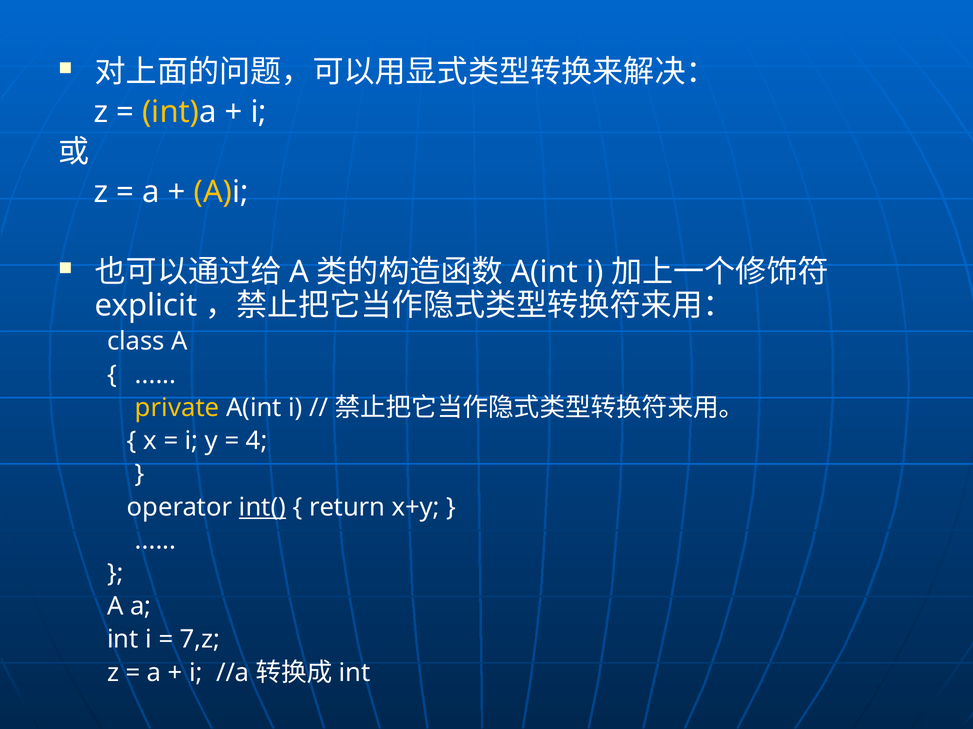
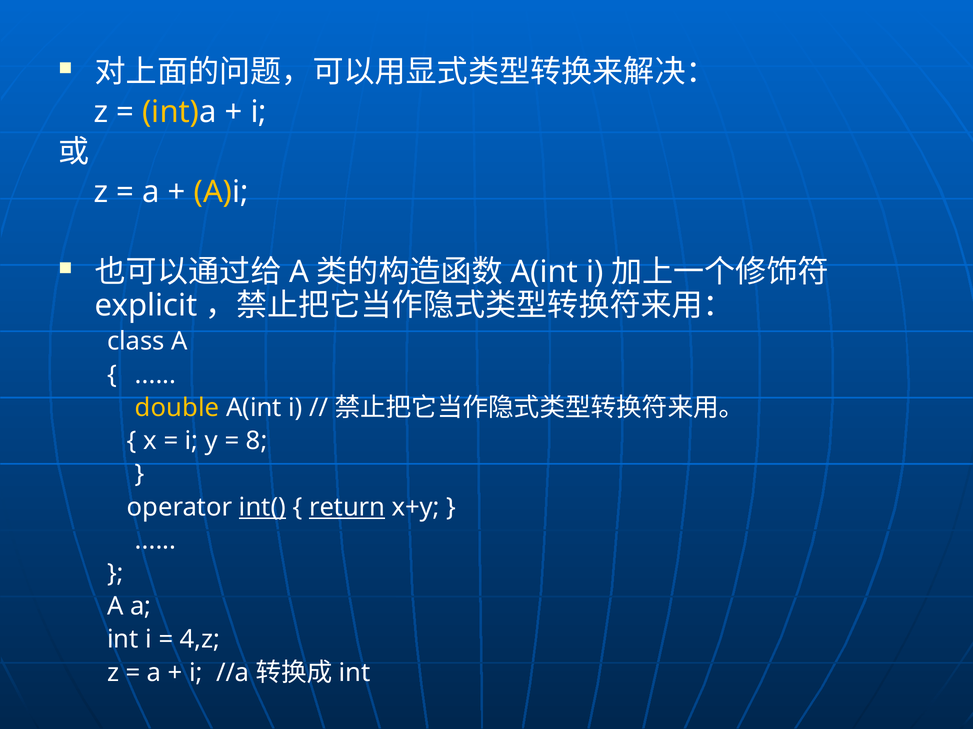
private: private -> double
4: 4 -> 8
return underline: none -> present
7,z: 7,z -> 4,z
